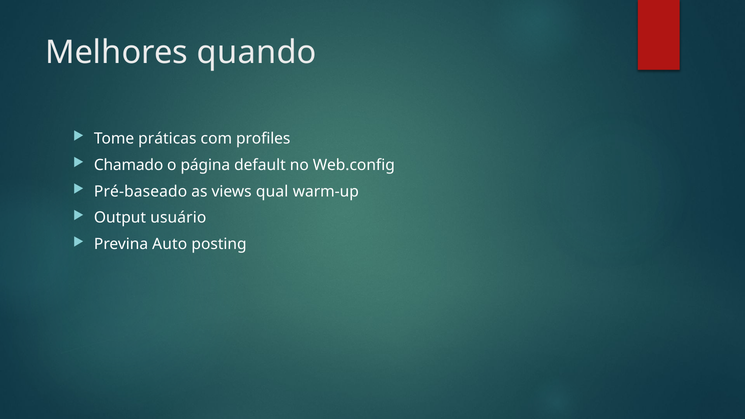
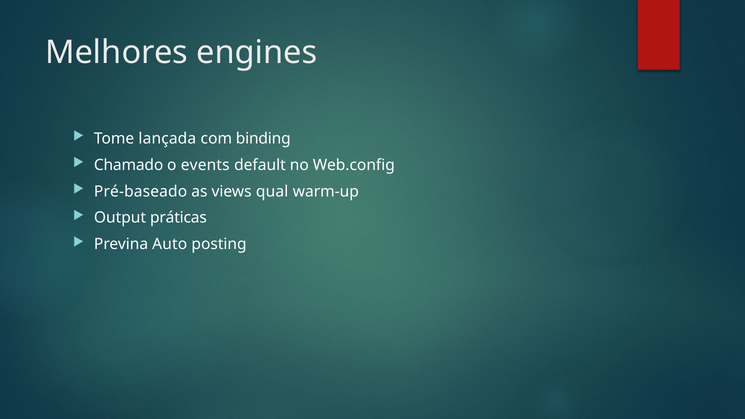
quando: quando -> engines
práticas: práticas -> lançada
profiles: profiles -> binding
página: página -> events
usuário: usuário -> práticas
